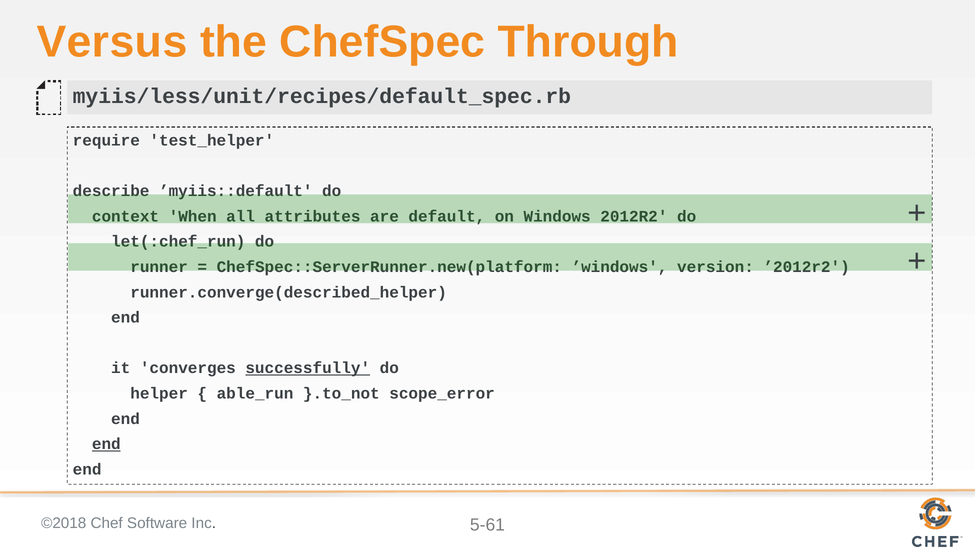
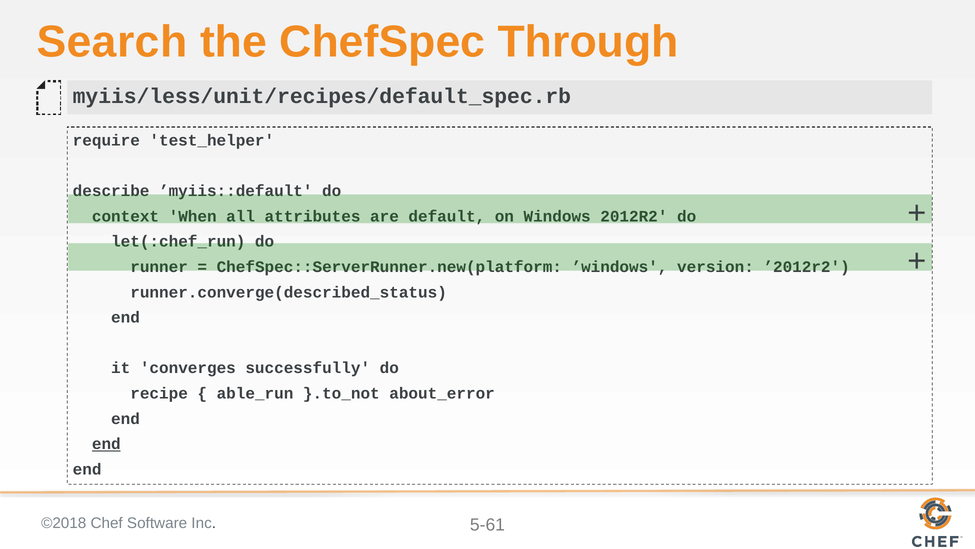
Versus: Versus -> Search
runner.converge(described_helper: runner.converge(described_helper -> runner.converge(described_status
successfully underline: present -> none
helper: helper -> recipe
scope_error: scope_error -> about_error
